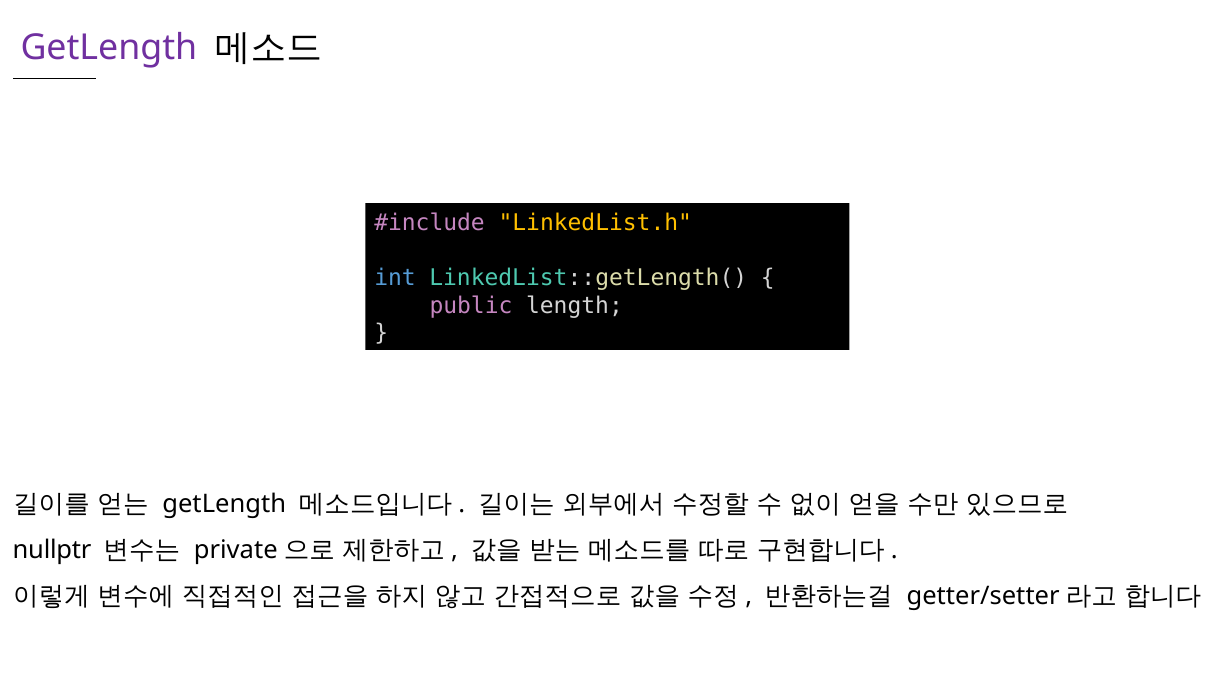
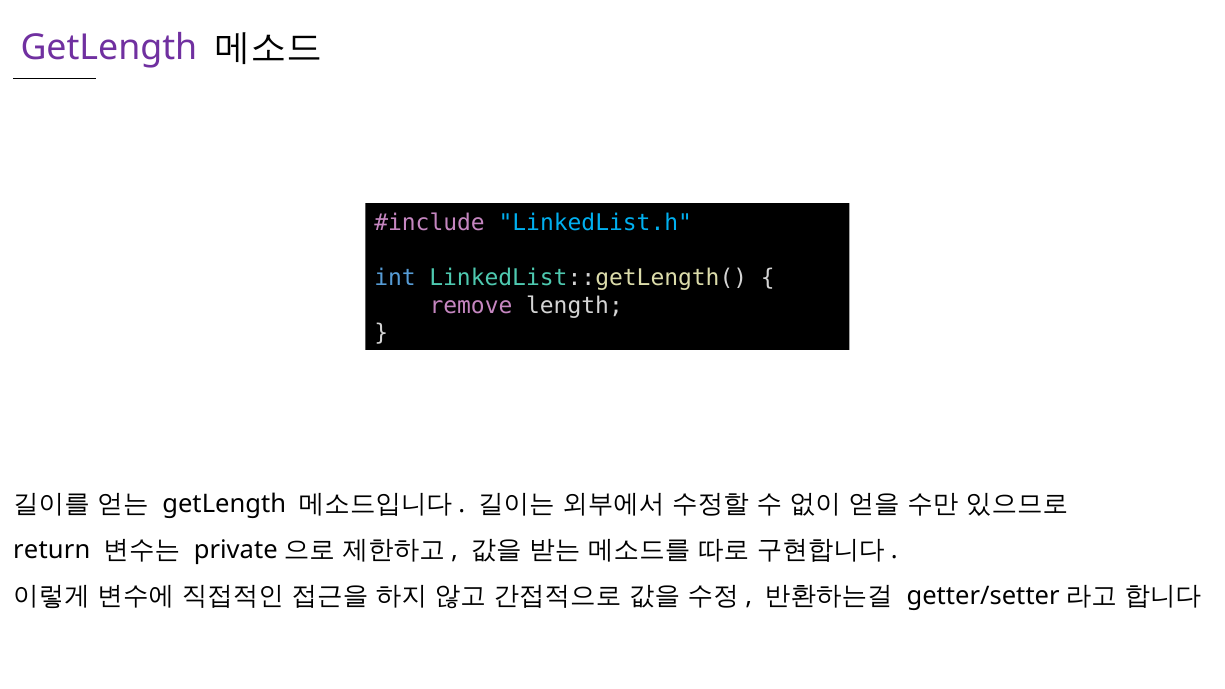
LinkedList.h colour: yellow -> light blue
public: public -> remove
nullptr: nullptr -> return
